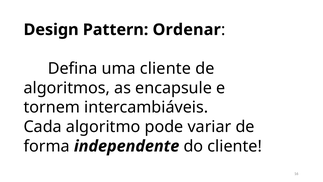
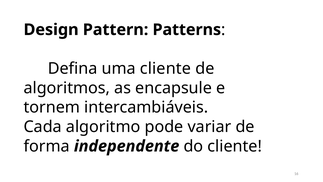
Ordenar: Ordenar -> Patterns
